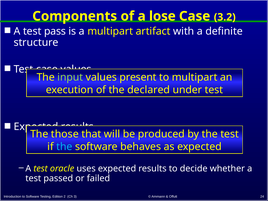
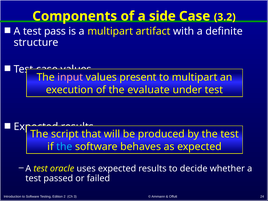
lose: lose -> side
input colour: light green -> pink
declared: declared -> evaluate
those: those -> script
